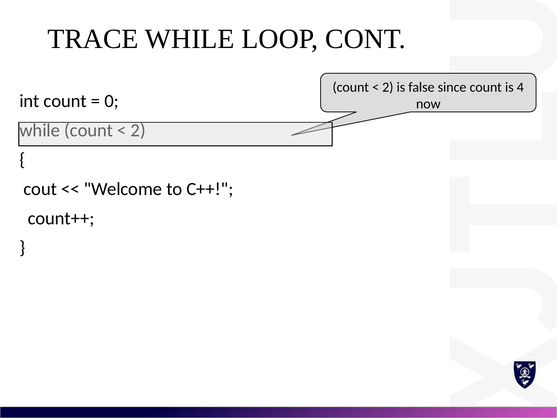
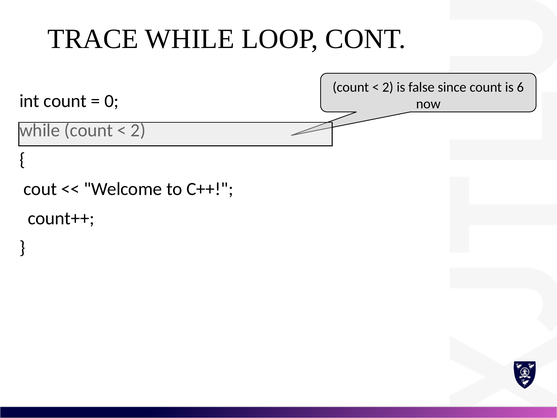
4: 4 -> 6
